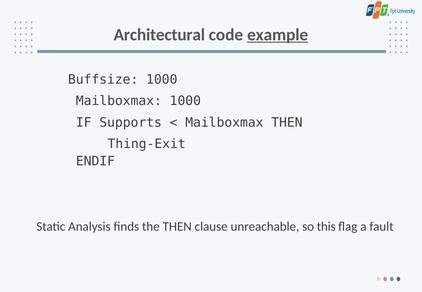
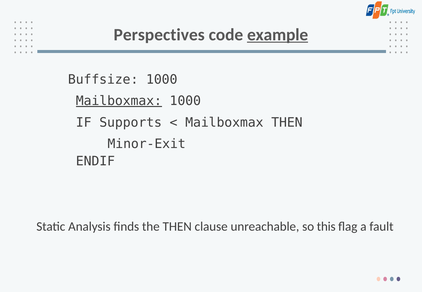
Architectural: Architectural -> Perspectives
Mailboxmax at (119, 101) underline: none -> present
Thing-Exit: Thing-Exit -> Minor-Exit
